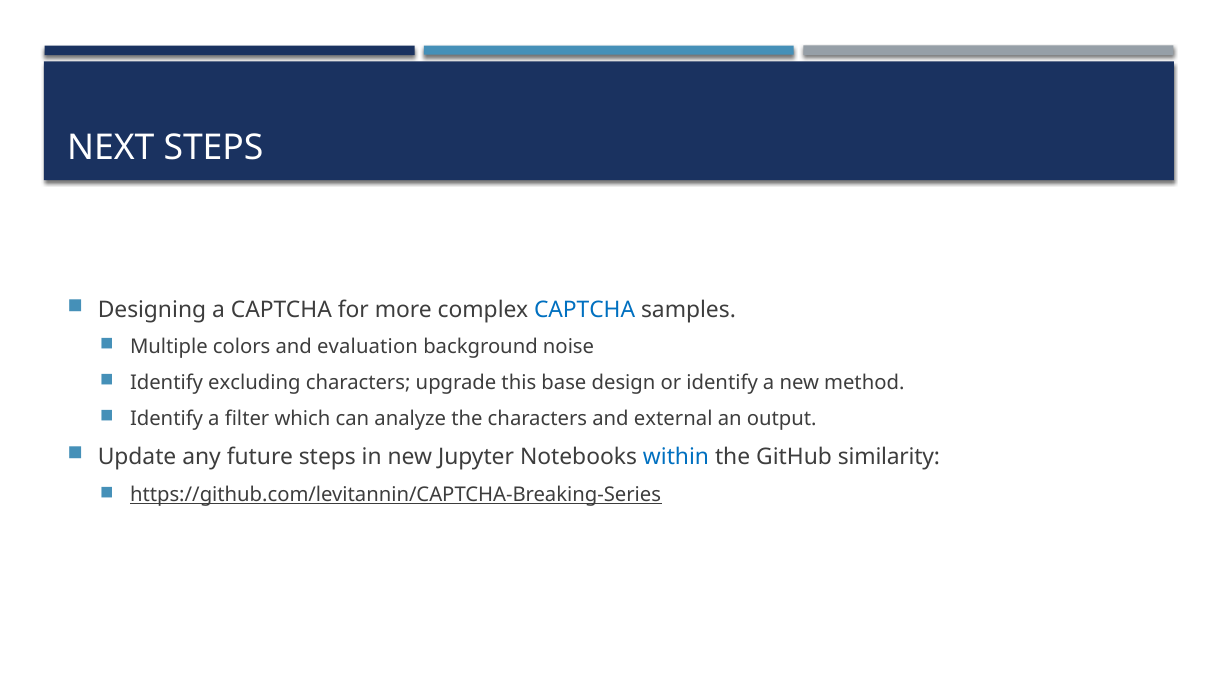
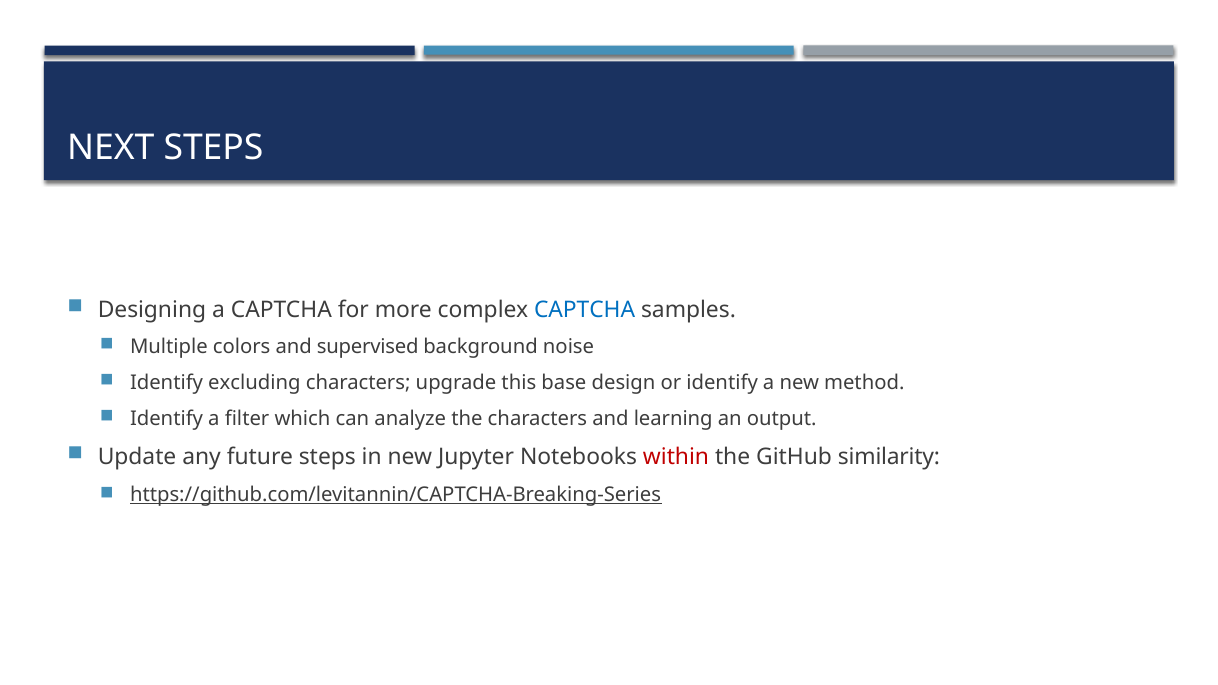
evaluation: evaluation -> supervised
external: external -> learning
within colour: blue -> red
